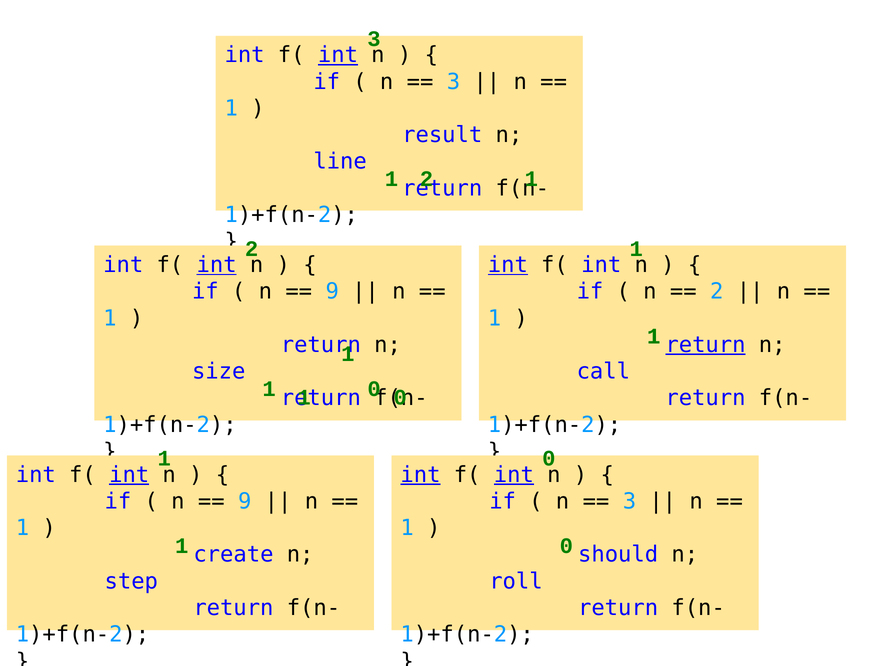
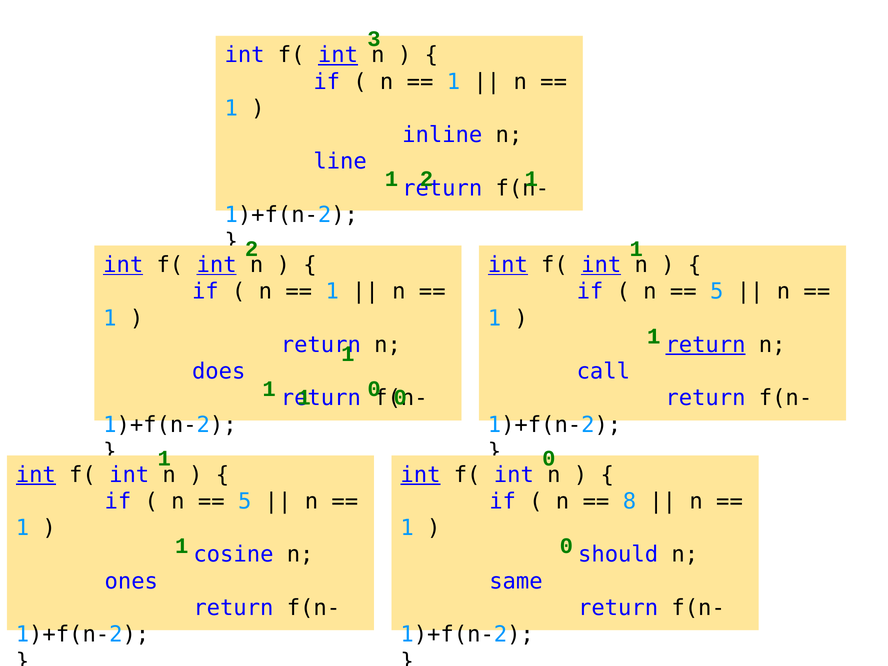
3 at (454, 82): 3 -> 1
result: result -> inline
int at (123, 265) underline: none -> present
int at (601, 265) underline: none -> present
9 at (332, 292): 9 -> 1
2 at (717, 292): 2 -> 5
size: size -> does
int at (36, 475) underline: none -> present
int at (129, 475) underline: present -> none
int at (514, 475) underline: present -> none
9 at (245, 501): 9 -> 5
3 at (629, 501): 3 -> 8
create: create -> cosine
step: step -> ones
roll: roll -> same
